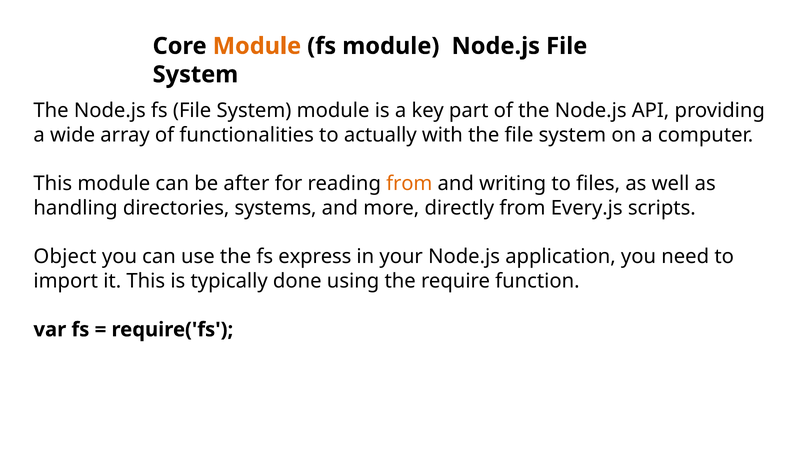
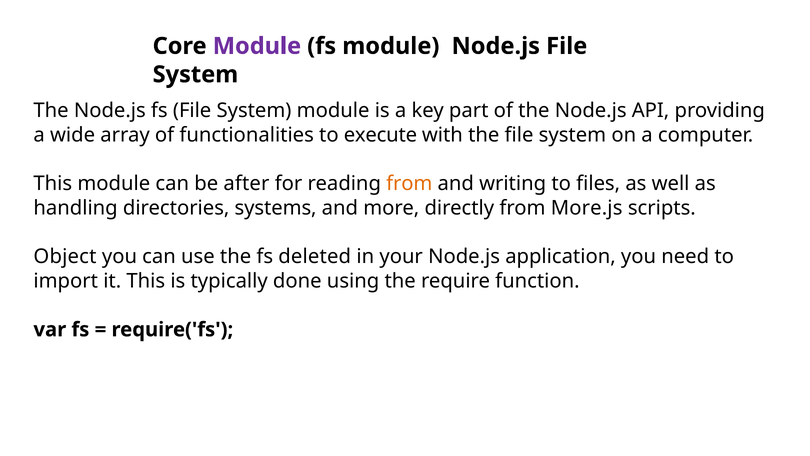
Module at (257, 46) colour: orange -> purple
actually: actually -> execute
Every.js: Every.js -> More.js
express: express -> deleted
